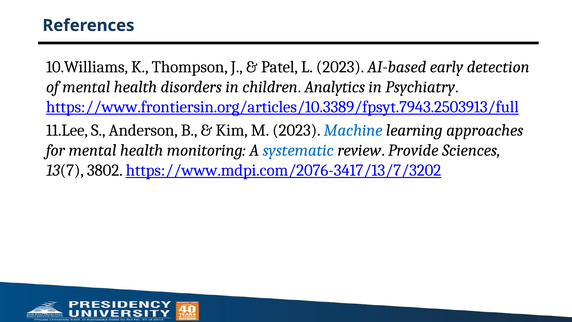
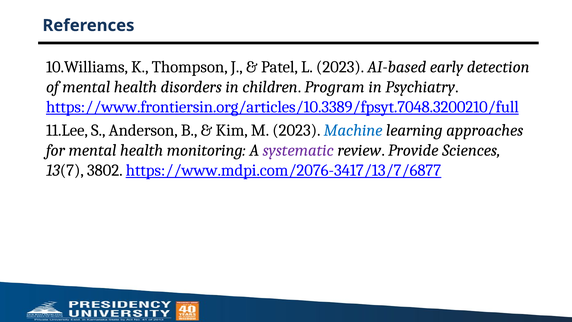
Analytics: Analytics -> Program
https://www.frontiersin.org/articles/10.3389/fpsyt.7943.2503913/full: https://www.frontiersin.org/articles/10.3389/fpsyt.7943.2503913/full -> https://www.frontiersin.org/articles/10.3389/fpsyt.7048.3200210/full
systematic colour: blue -> purple
https://www.mdpi.com/2076-3417/13/7/3202: https://www.mdpi.com/2076-3417/13/7/3202 -> https://www.mdpi.com/2076-3417/13/7/6877
